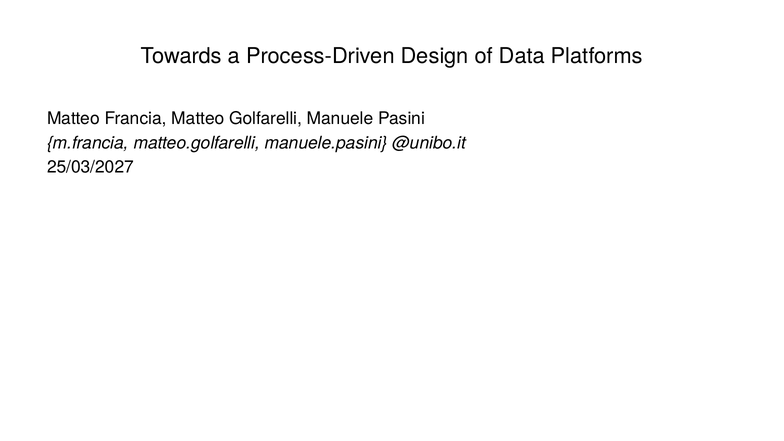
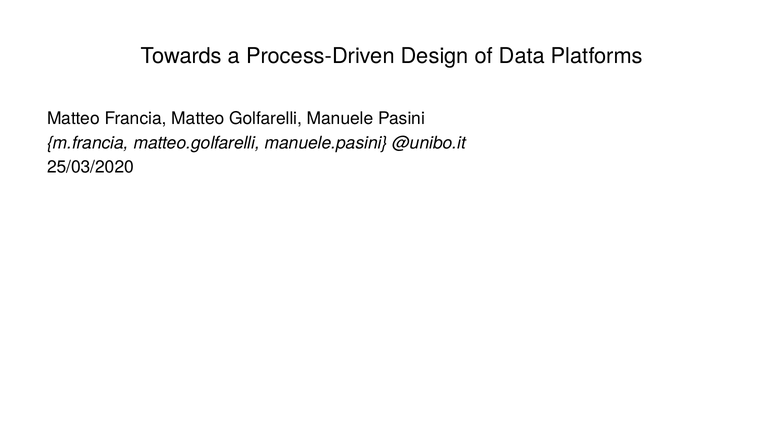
25/03/2027: 25/03/2027 -> 25/03/2020
